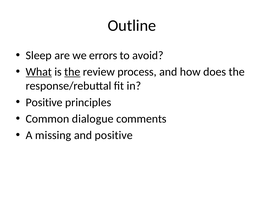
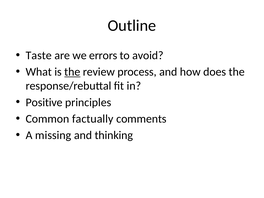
Sleep: Sleep -> Taste
What underline: present -> none
dialogue: dialogue -> factually
and positive: positive -> thinking
